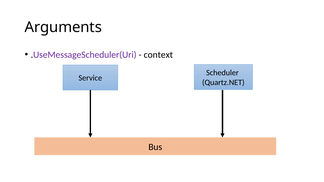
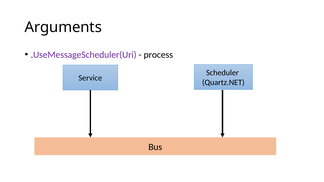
context: context -> process
